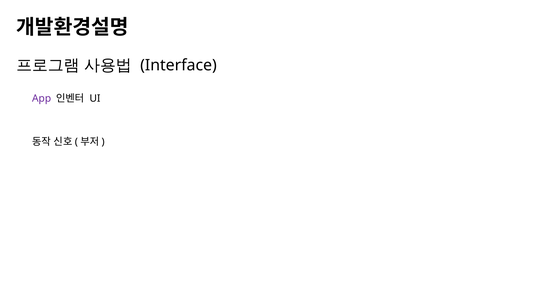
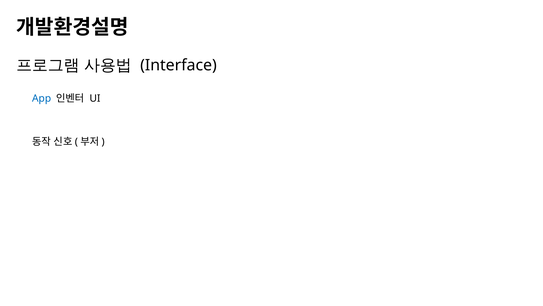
App colour: purple -> blue
